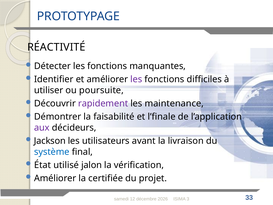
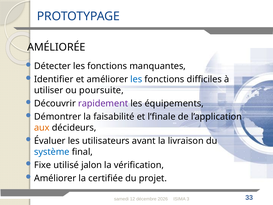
RÉACTIVITÉ: RÉACTIVITÉ -> AMÉLIORÉE
les at (136, 79) colour: purple -> blue
maintenance: maintenance -> équipements
aux colour: purple -> orange
Jackson: Jackson -> Évaluer
État: État -> Fixe
